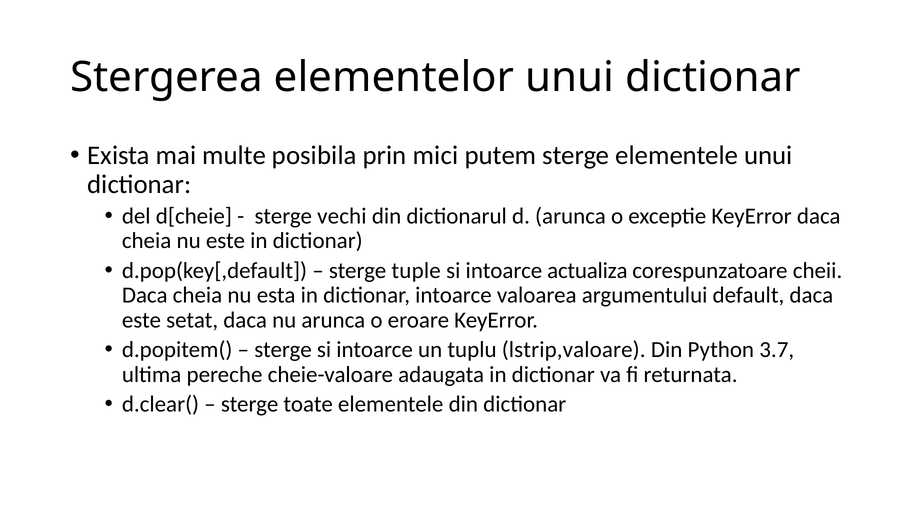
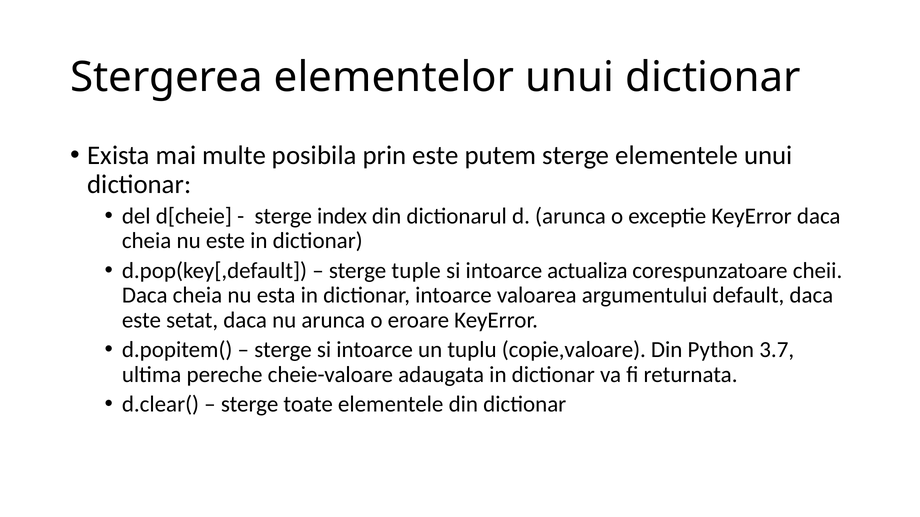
prin mici: mici -> este
vechi: vechi -> index
lstrip,valoare: lstrip,valoare -> copie,valoare
